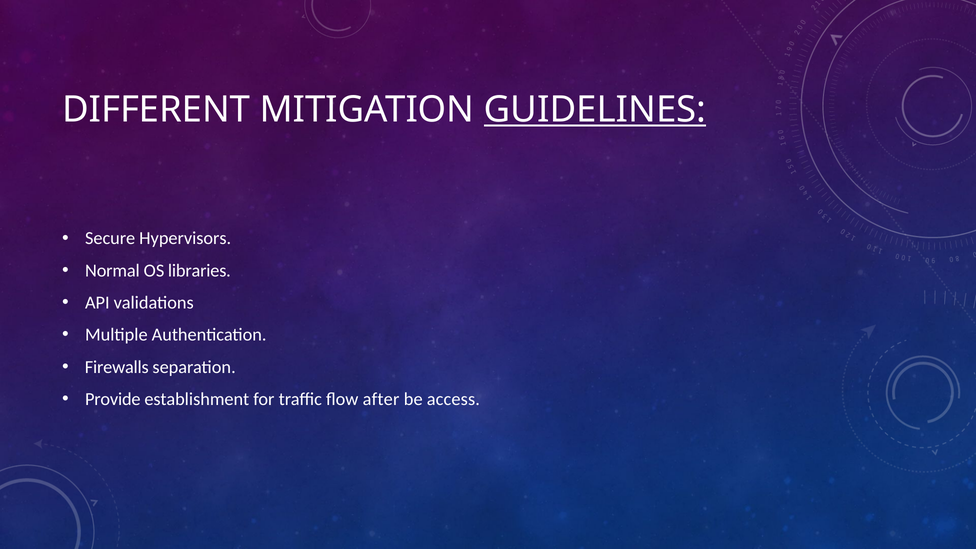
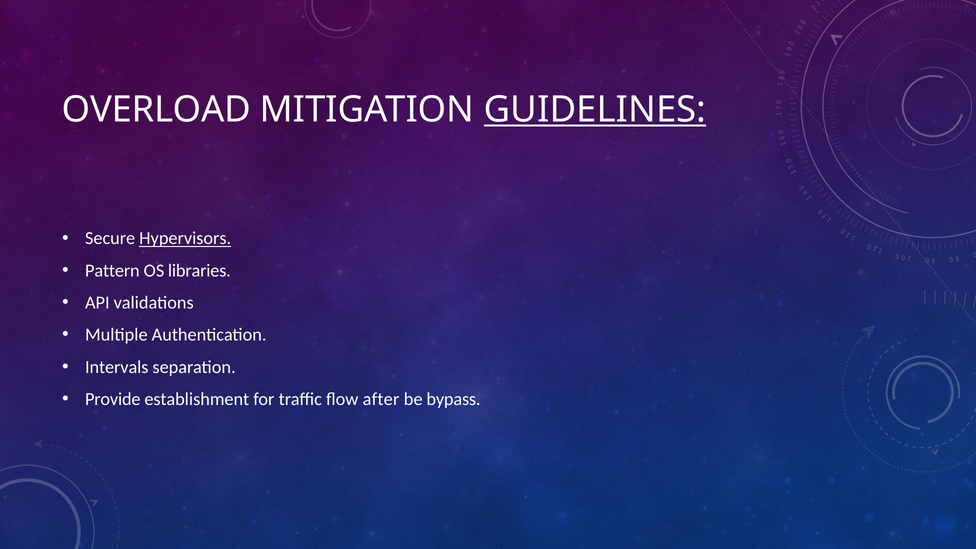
DIFFERENT: DIFFERENT -> OVERLOAD
Hypervisors underline: none -> present
Normal: Normal -> Pattern
Firewalls: Firewalls -> Intervals
access: access -> bypass
